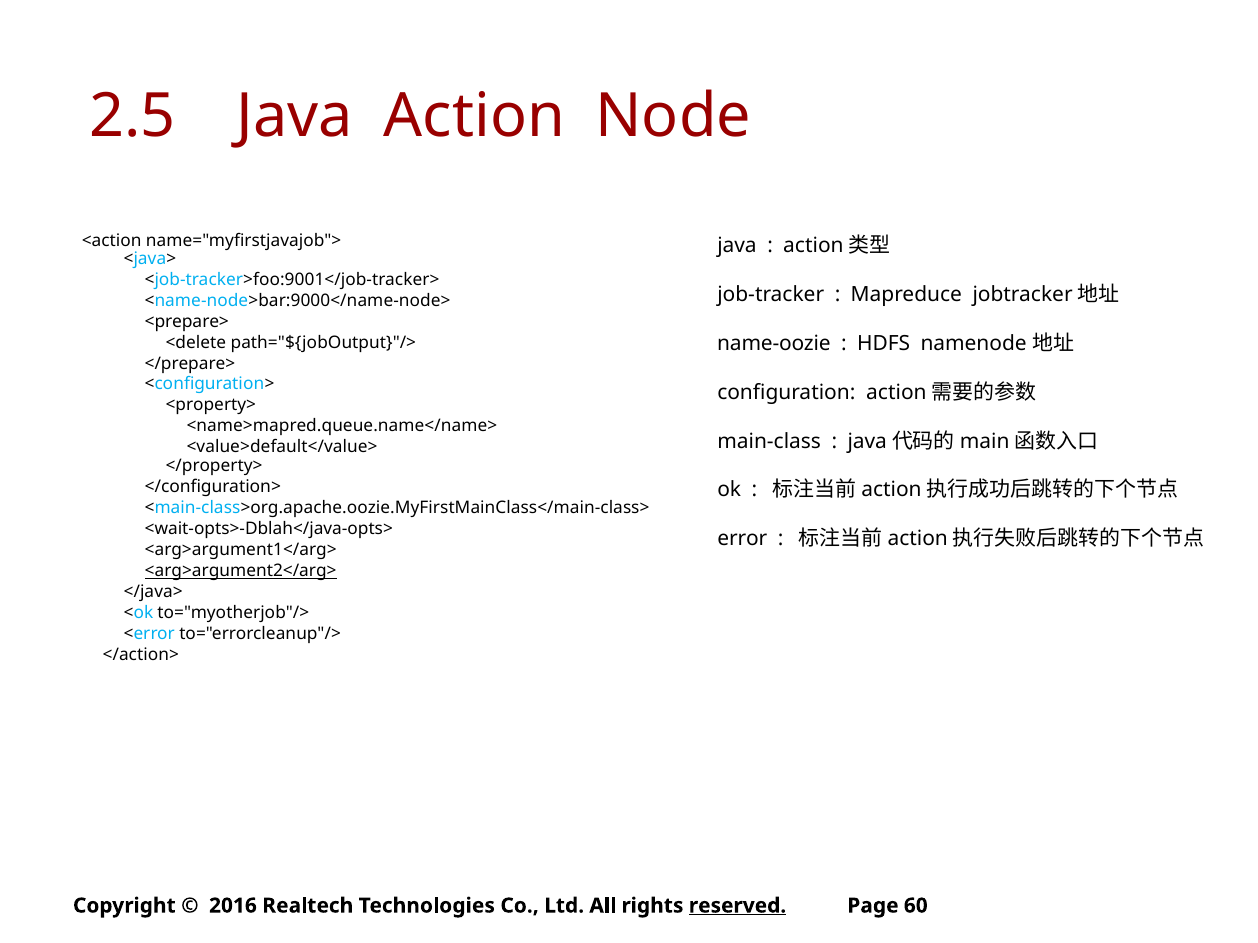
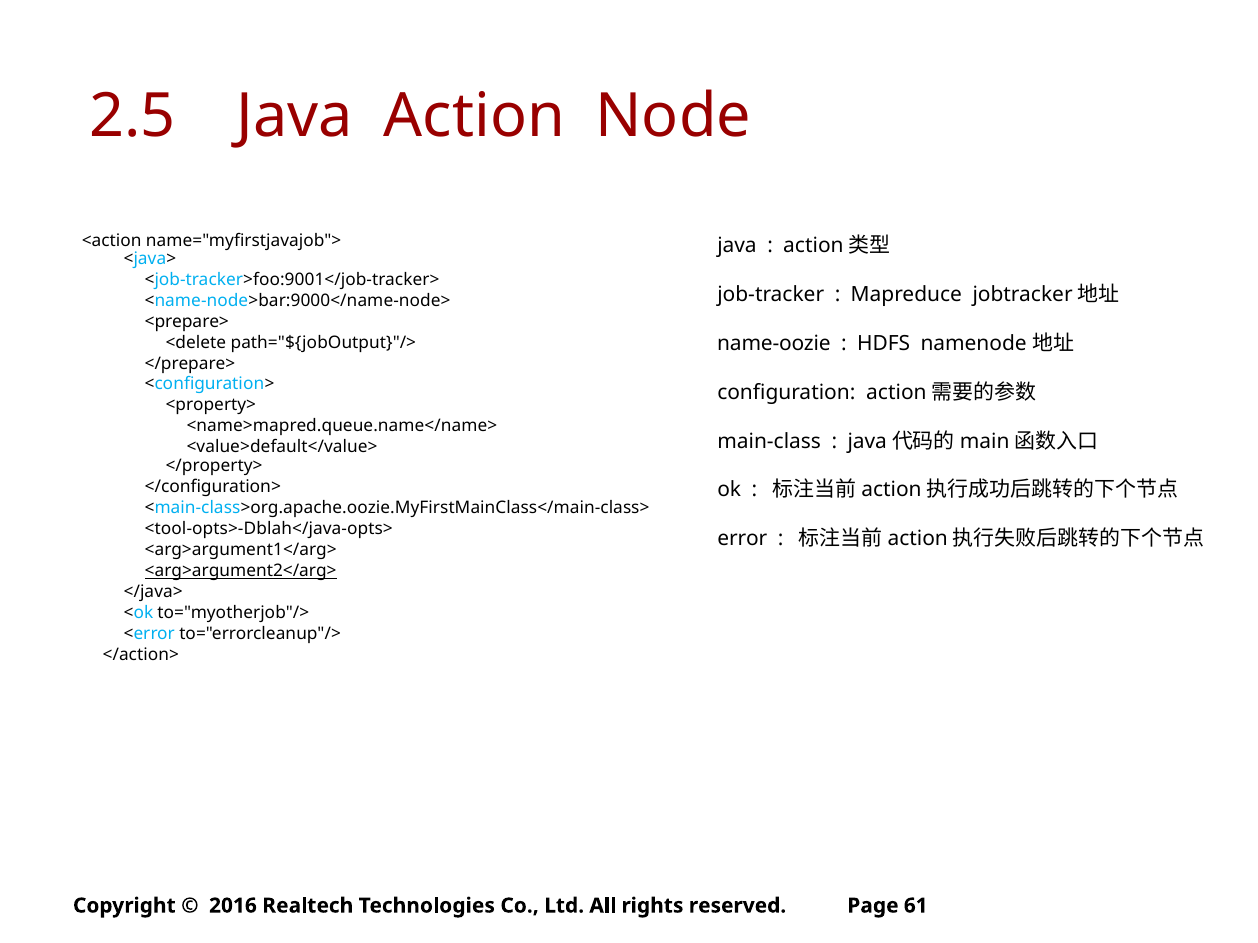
<wait-opts>-Dblah</java-opts>: <wait-opts>-Dblah</java-opts> -> <tool-opts>-Dblah</java-opts>
reserved underline: present -> none
60: 60 -> 61
